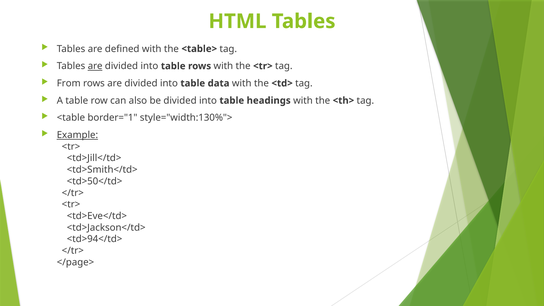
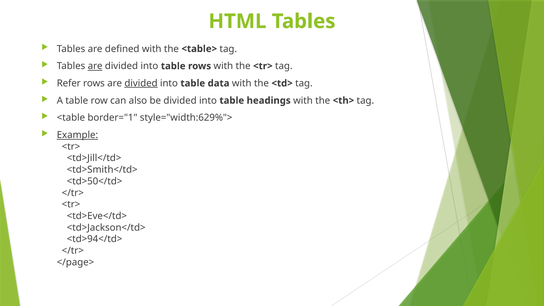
From: From -> Refer
divided at (141, 83) underline: none -> present
style="width:130%">: style="width:130%"> -> style="width:629%">
